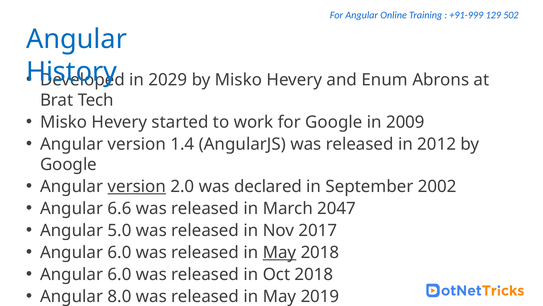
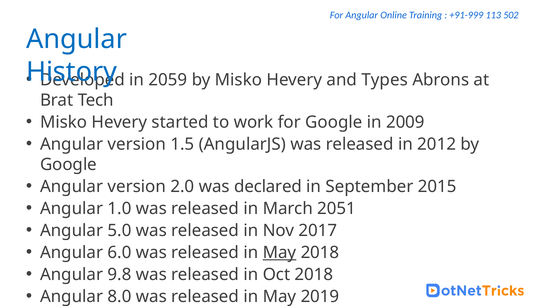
129: 129 -> 113
2029: 2029 -> 2059
Enum: Enum -> Types
1.4: 1.4 -> 1.5
version at (137, 186) underline: present -> none
2002: 2002 -> 2015
6.6: 6.6 -> 1.0
2047: 2047 -> 2051
6.0 at (119, 274): 6.0 -> 9.8
